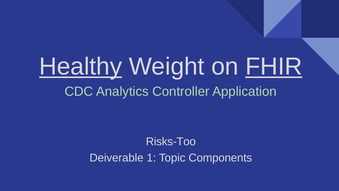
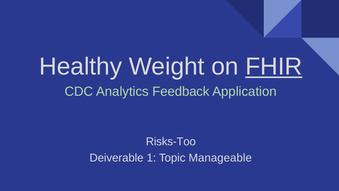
Healthy underline: present -> none
Controller: Controller -> Feedback
Components: Components -> Manageable
